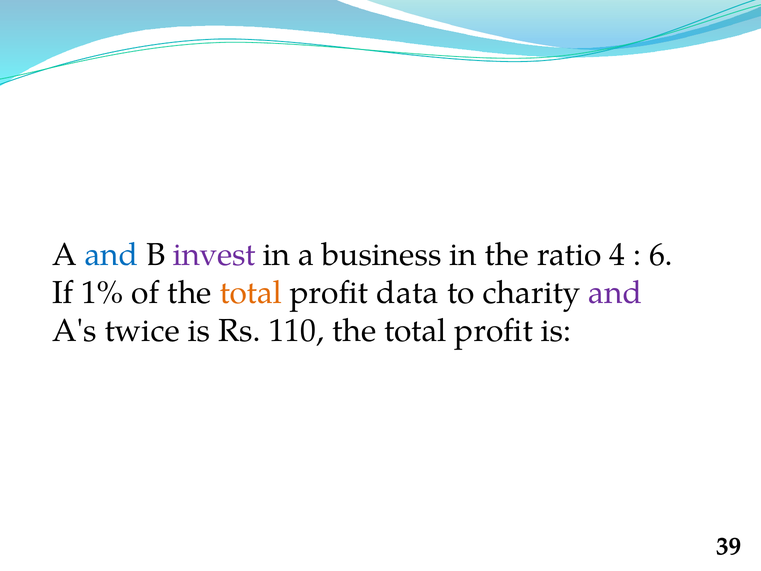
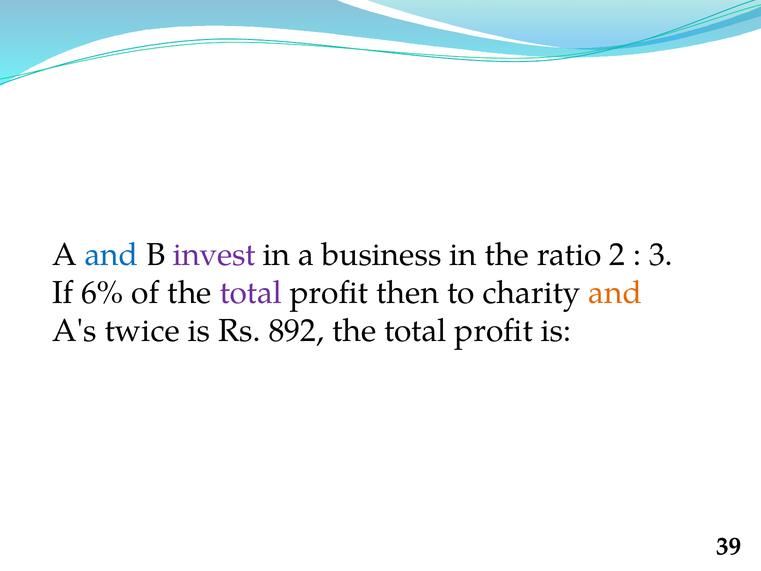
4: 4 -> 2
6: 6 -> 3
1%: 1% -> 6%
total at (251, 293) colour: orange -> purple
data: data -> then
and at (615, 293) colour: purple -> orange
110: 110 -> 892
